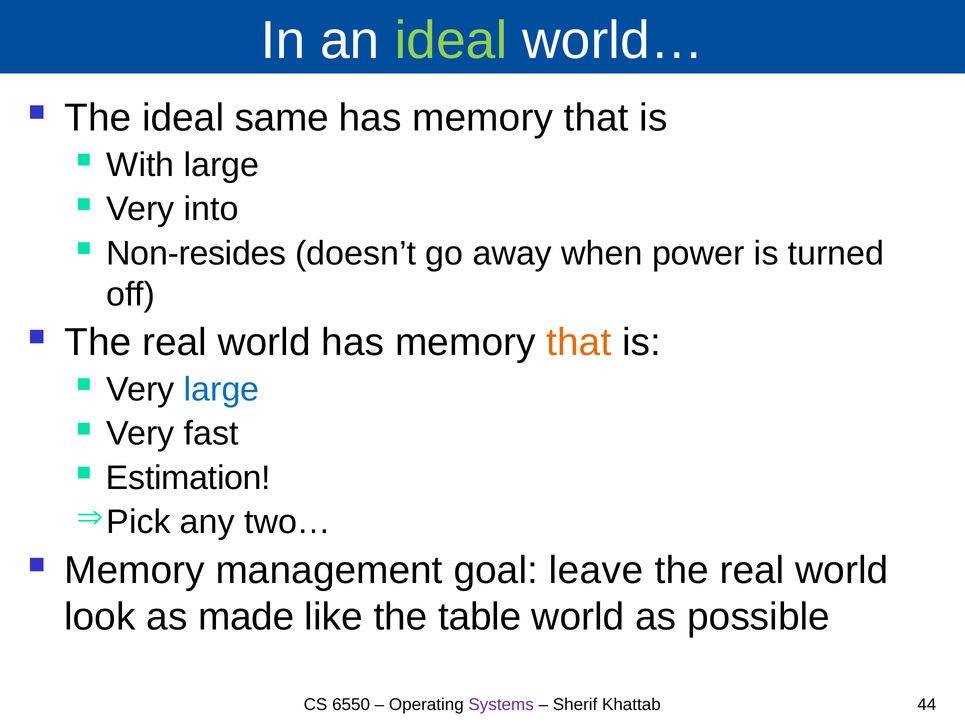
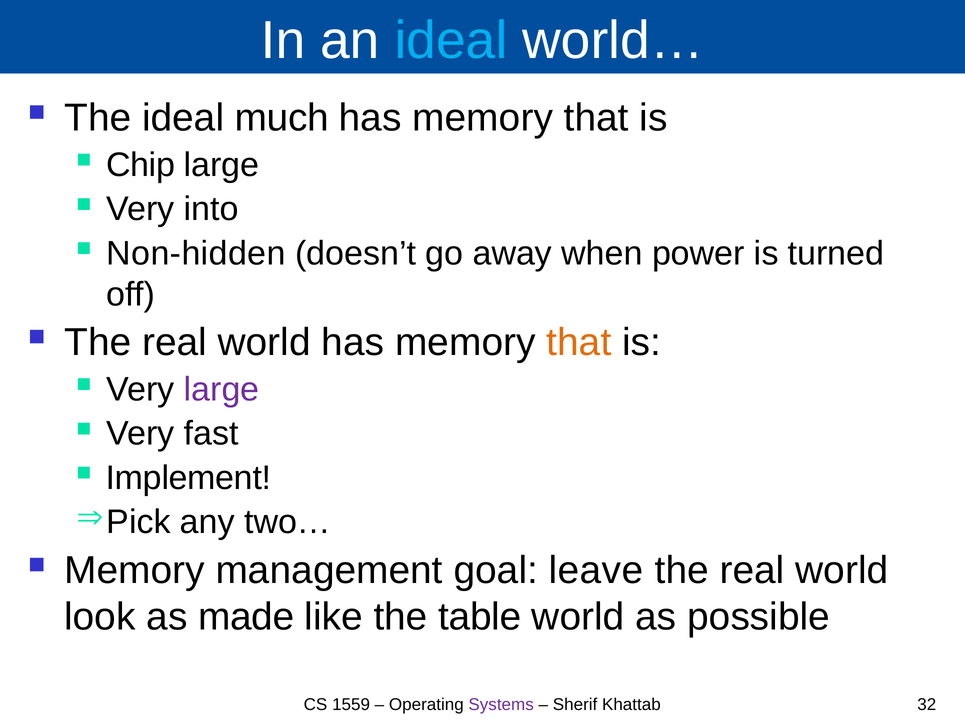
ideal at (451, 41) colour: light green -> light blue
same: same -> much
With: With -> Chip
Non-resides: Non-resides -> Non-hidden
large at (222, 389) colour: blue -> purple
Estimation: Estimation -> Implement
6550: 6550 -> 1559
44: 44 -> 32
